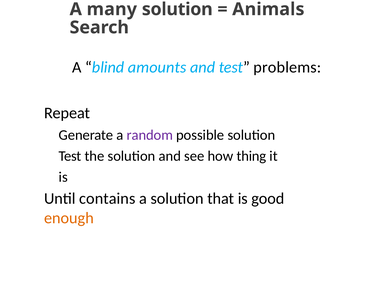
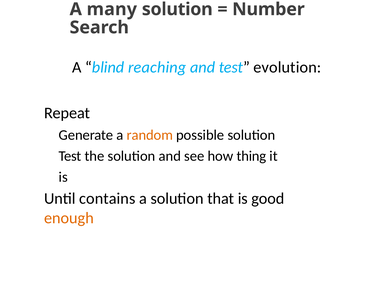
Animals: Animals -> Number
amounts: amounts -> reaching
problems: problems -> evolution
random colour: purple -> orange
